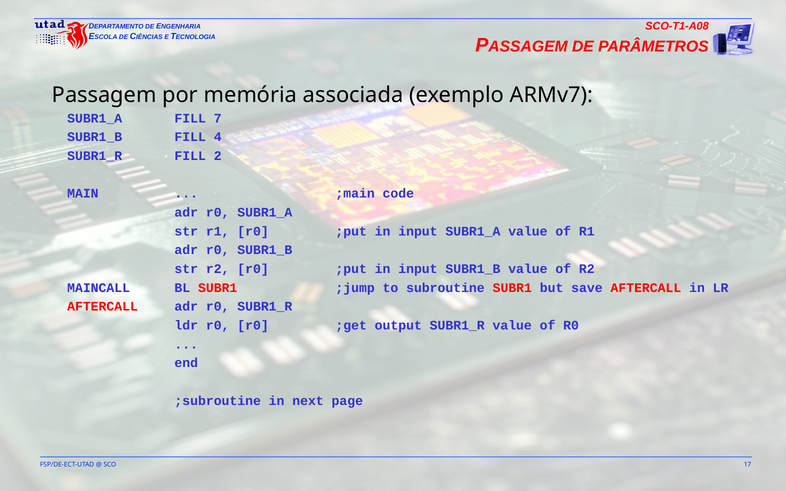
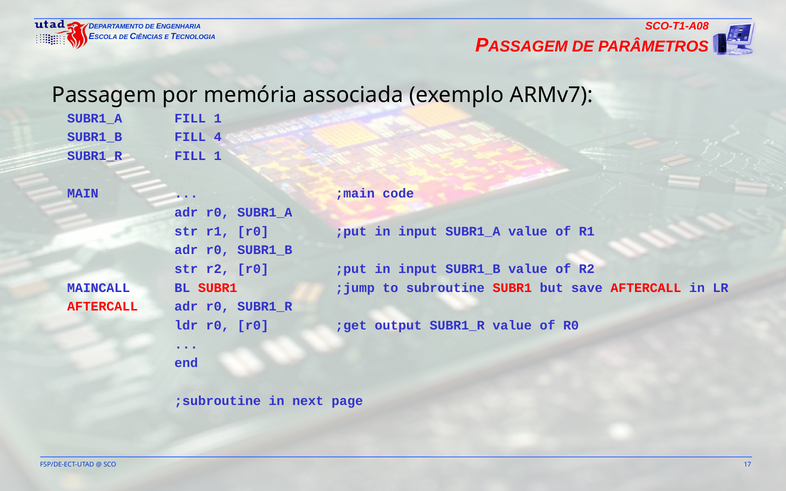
SUBR1_A FILL 7: 7 -> 1
SUBR1_R FILL 2: 2 -> 1
